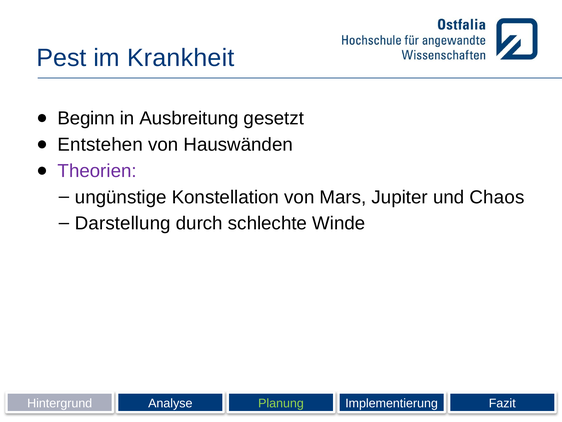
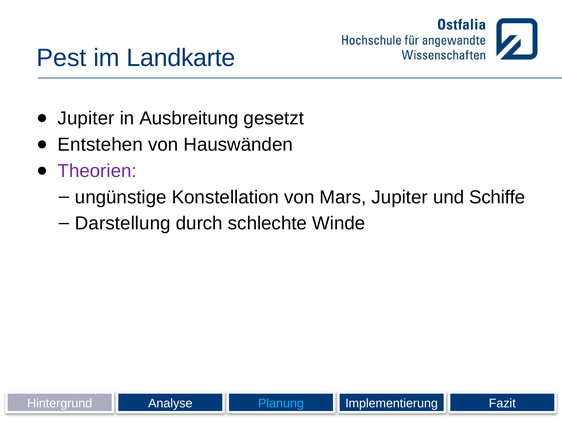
Krankheit: Krankheit -> Landkarte
Beginn at (86, 118): Beginn -> Jupiter
Chaos: Chaos -> Schiffe
Planung colour: light green -> light blue
